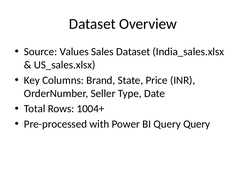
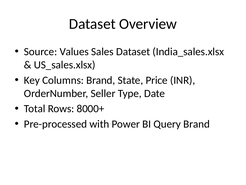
1004+: 1004+ -> 8000+
Query Query: Query -> Brand
